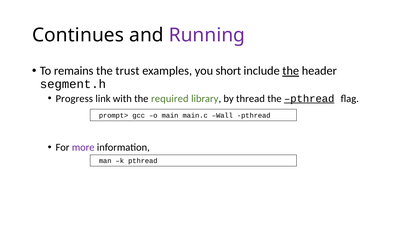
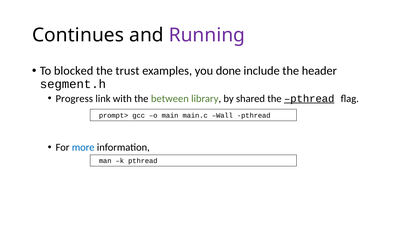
remains: remains -> blocked
short: short -> done
the at (291, 71) underline: present -> none
required: required -> between
thread: thread -> shared
more colour: purple -> blue
